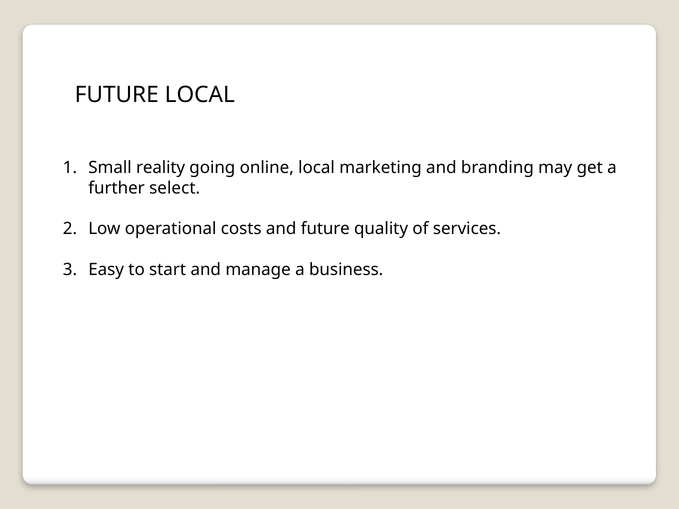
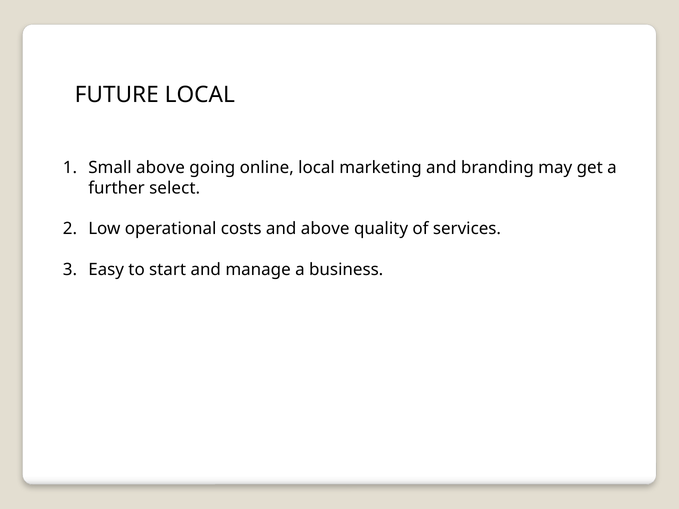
Small reality: reality -> above
and future: future -> above
